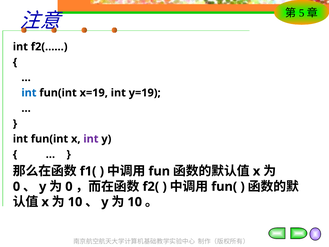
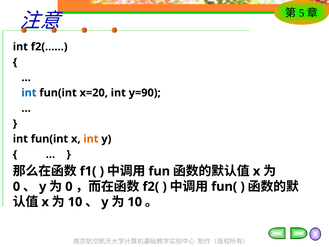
x=19: x=19 -> x=20
y=19: y=19 -> y=90
int at (91, 139) colour: purple -> orange
